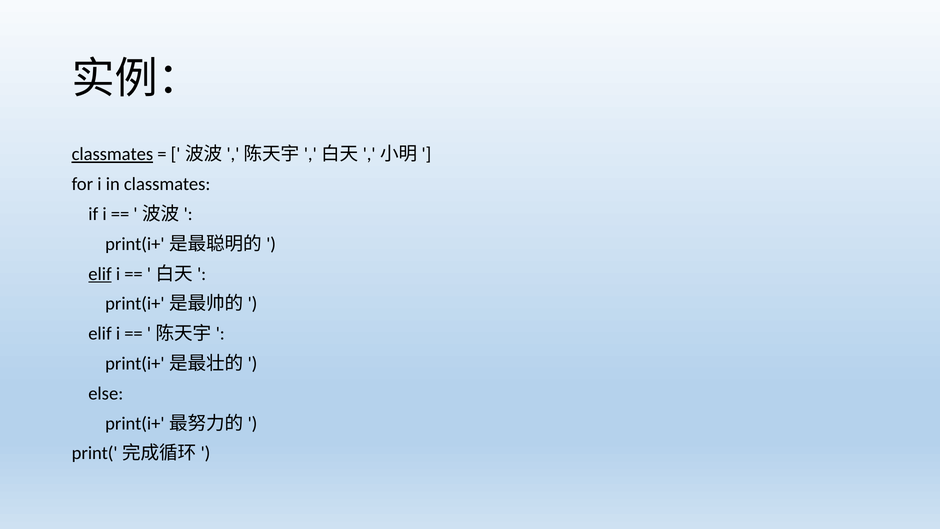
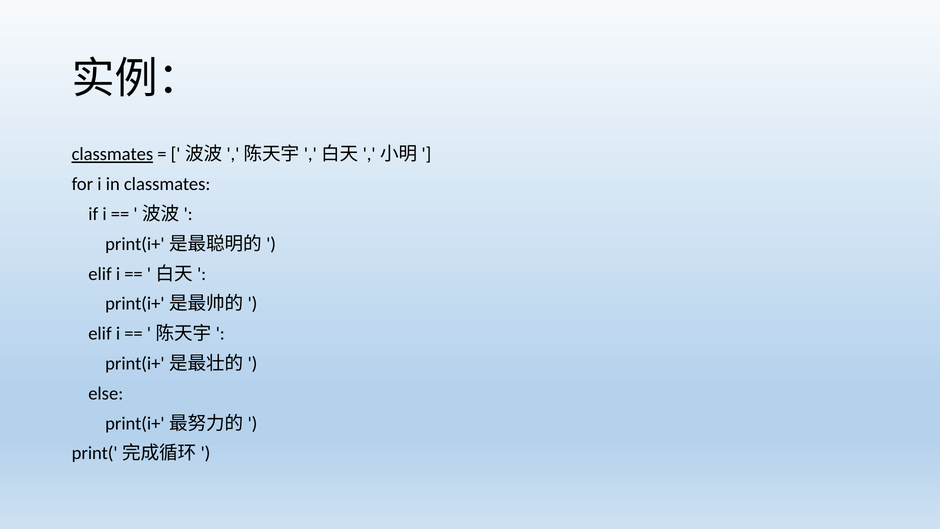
elif at (100, 274) underline: present -> none
